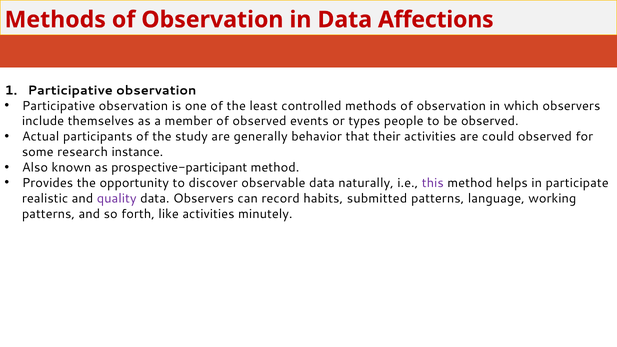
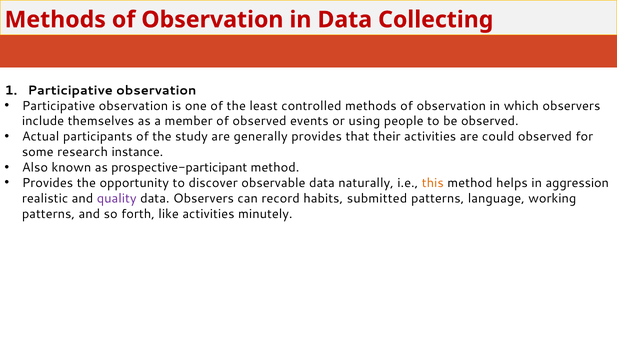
Affections: Affections -> Collecting
types: types -> using
generally behavior: behavior -> provides
this colour: purple -> orange
participate: participate -> aggression
